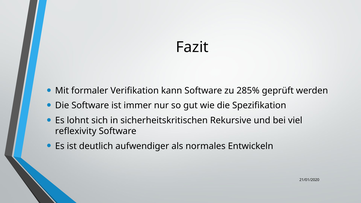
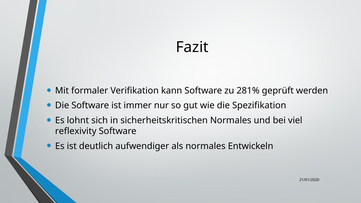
285%: 285% -> 281%
sicherheitskritischen Rekursive: Rekursive -> Normales
